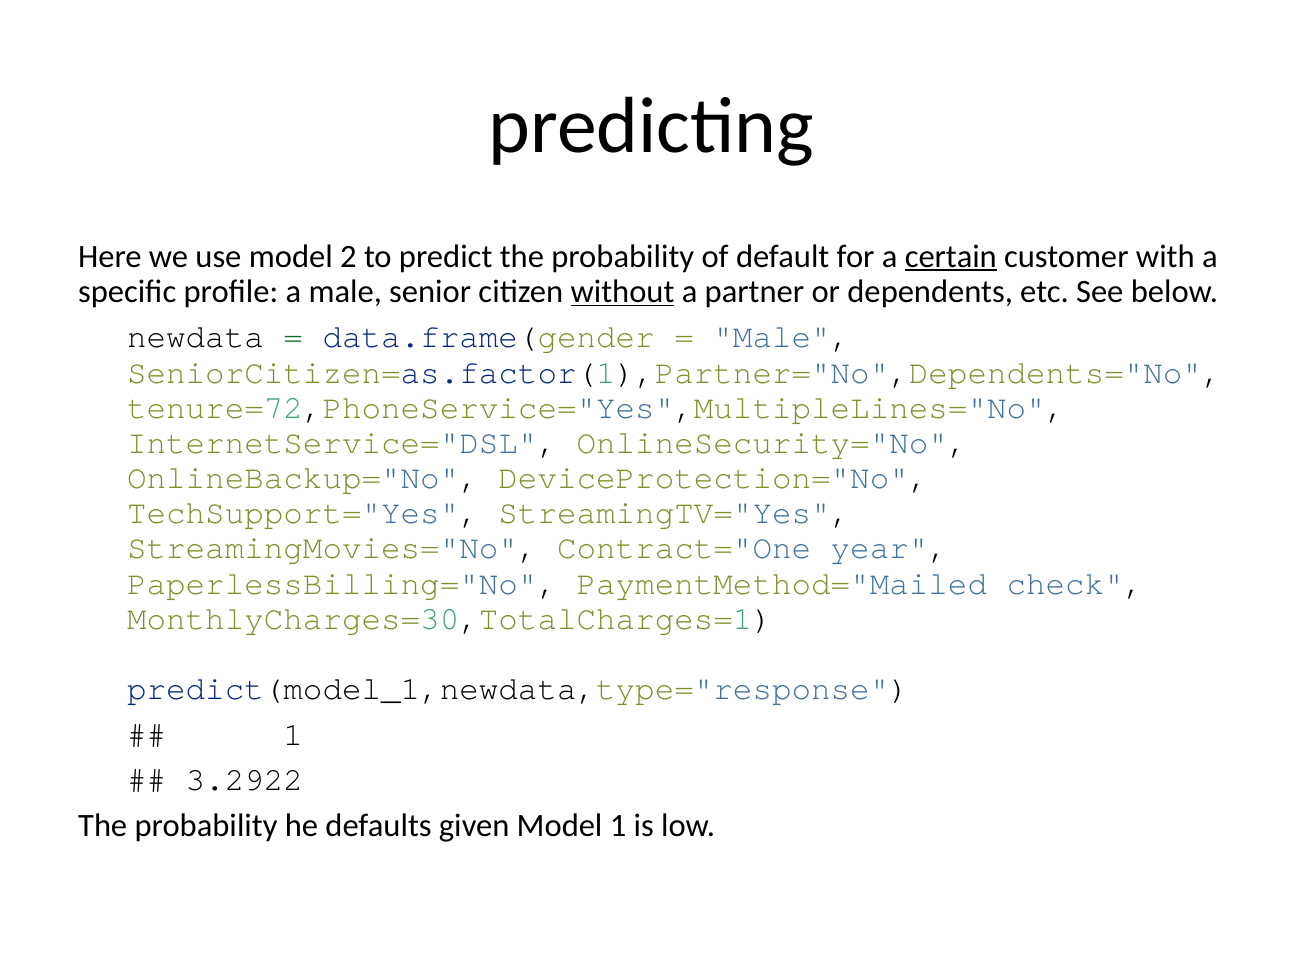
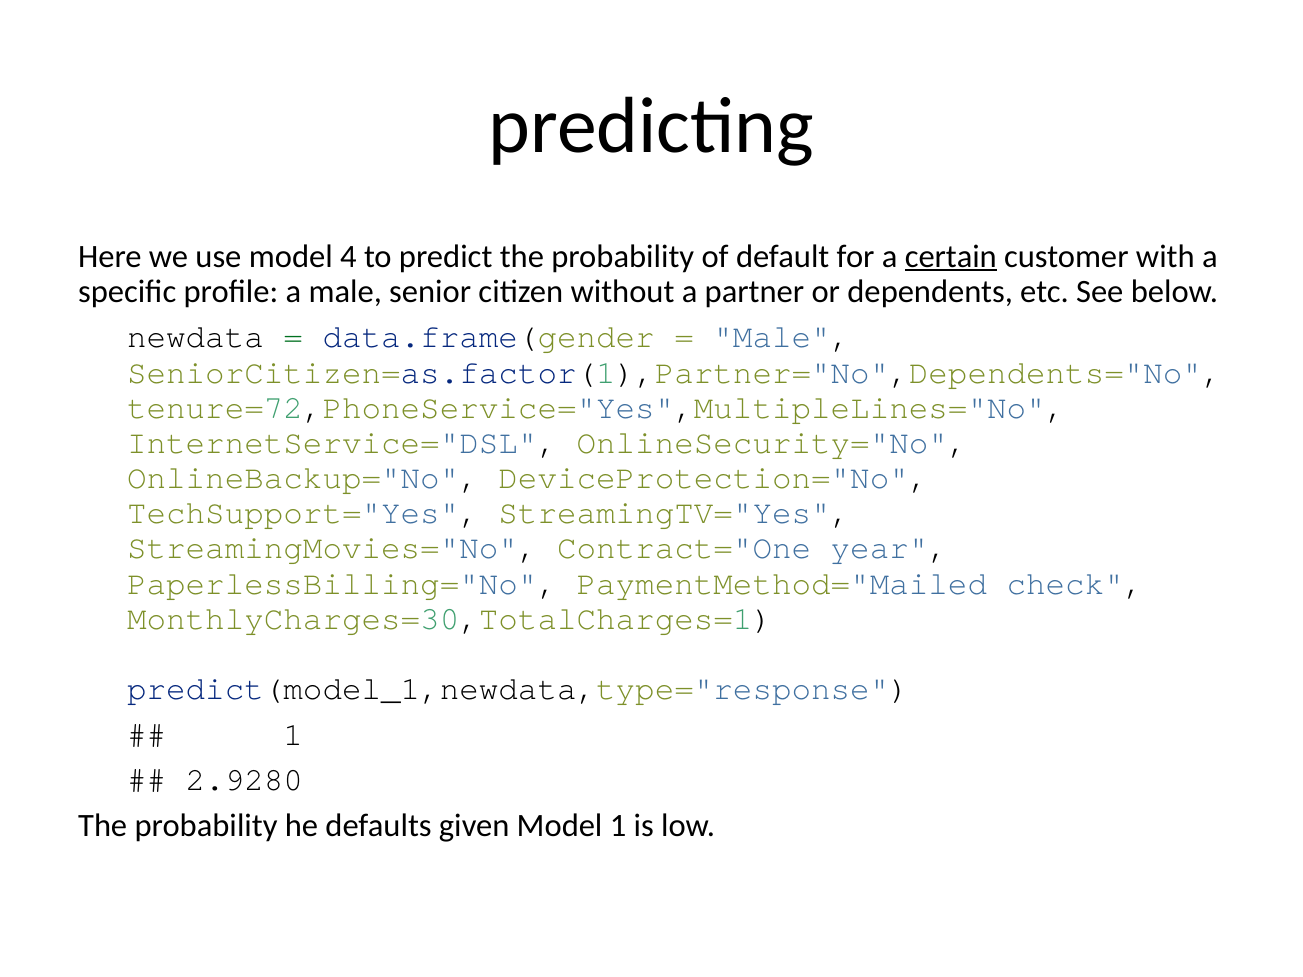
2: 2 -> 4
without underline: present -> none
3.2922: 3.2922 -> 2.9280
